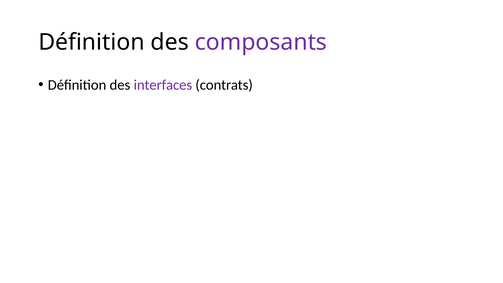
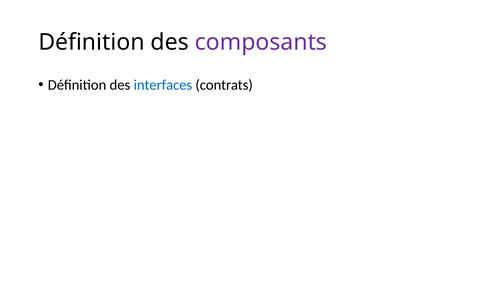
interfaces colour: purple -> blue
